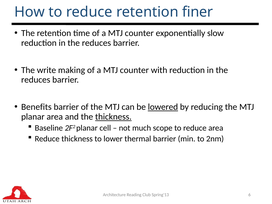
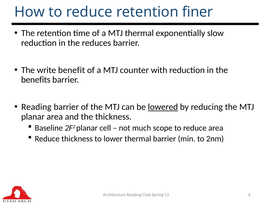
counter at (139, 33): counter -> thermal
making: making -> benefit
reduces at (36, 80): reduces -> benefits
Benefits at (36, 107): Benefits -> Reading
thickness at (113, 117) underline: present -> none
